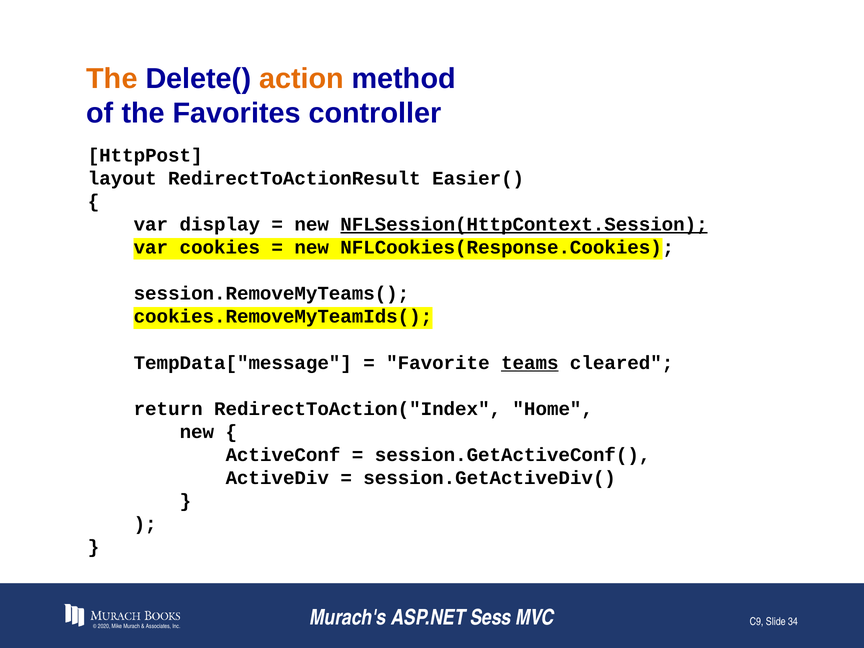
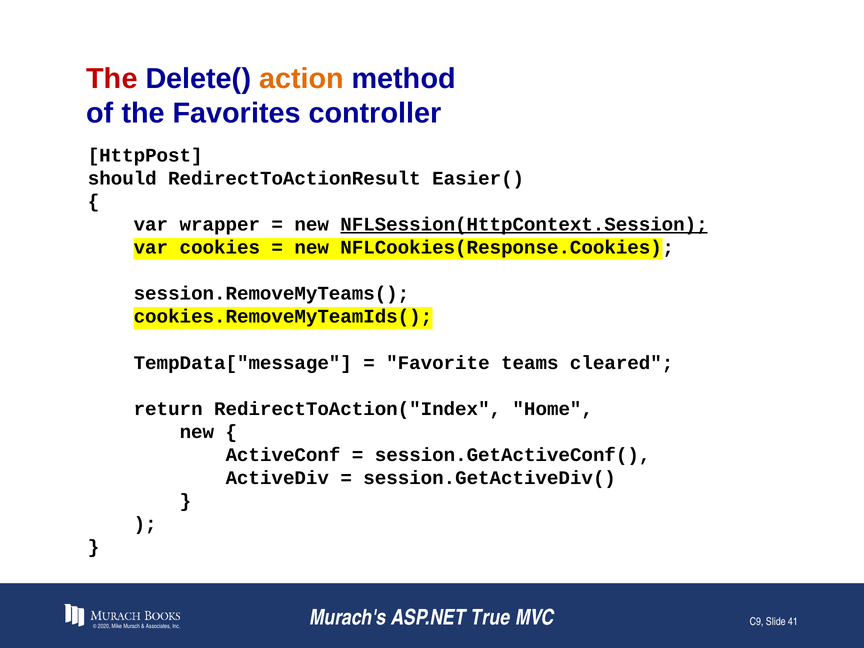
The at (112, 79) colour: orange -> red
layout: layout -> should
display: display -> wrapper
teams underline: present -> none
Sess: Sess -> True
34: 34 -> 41
